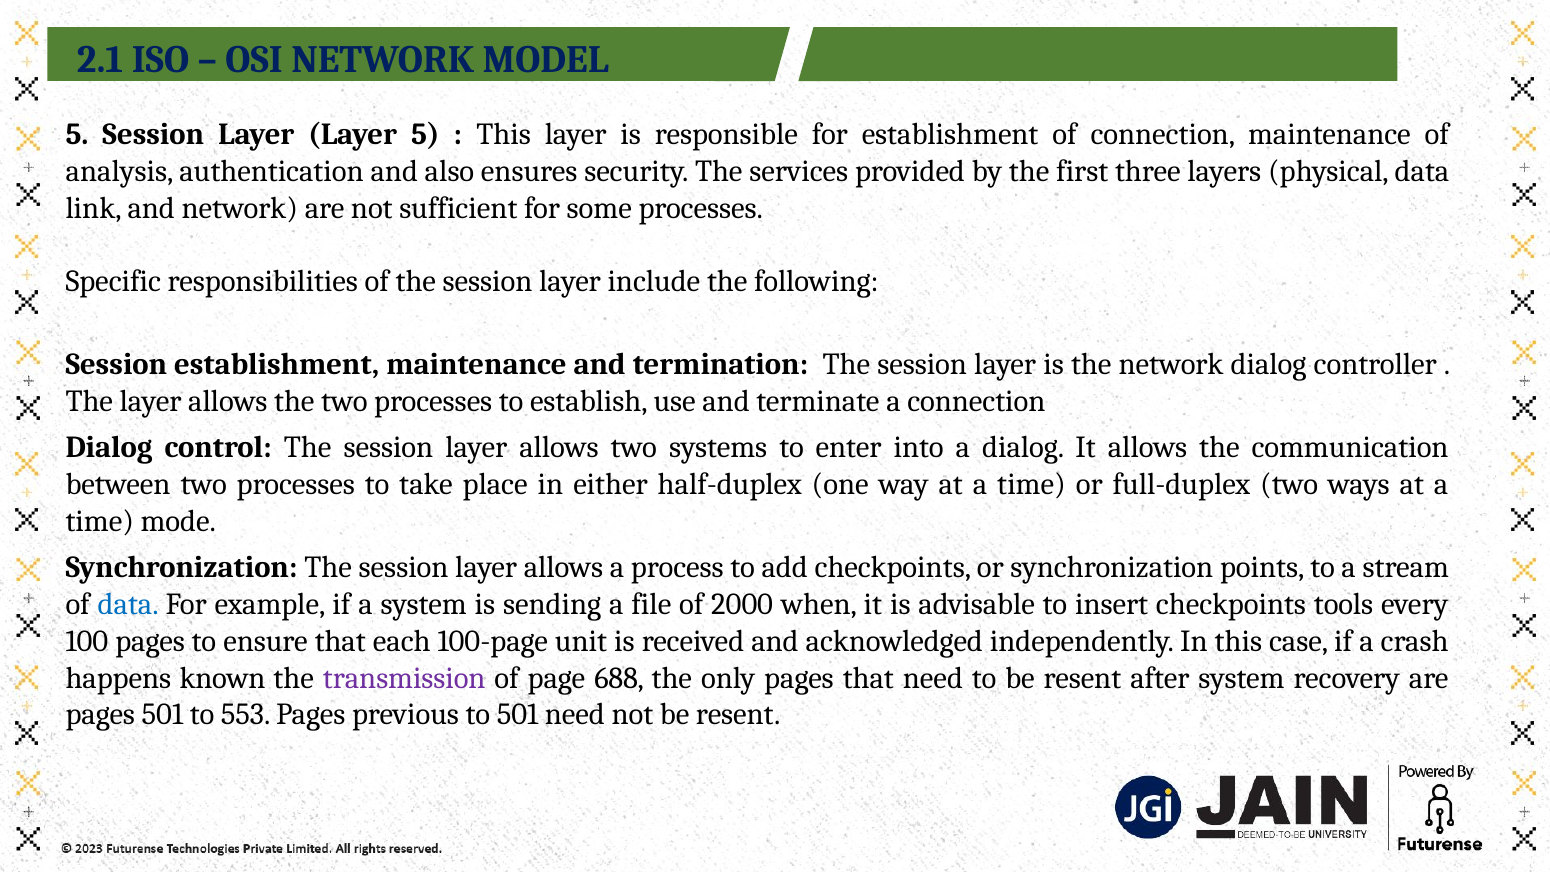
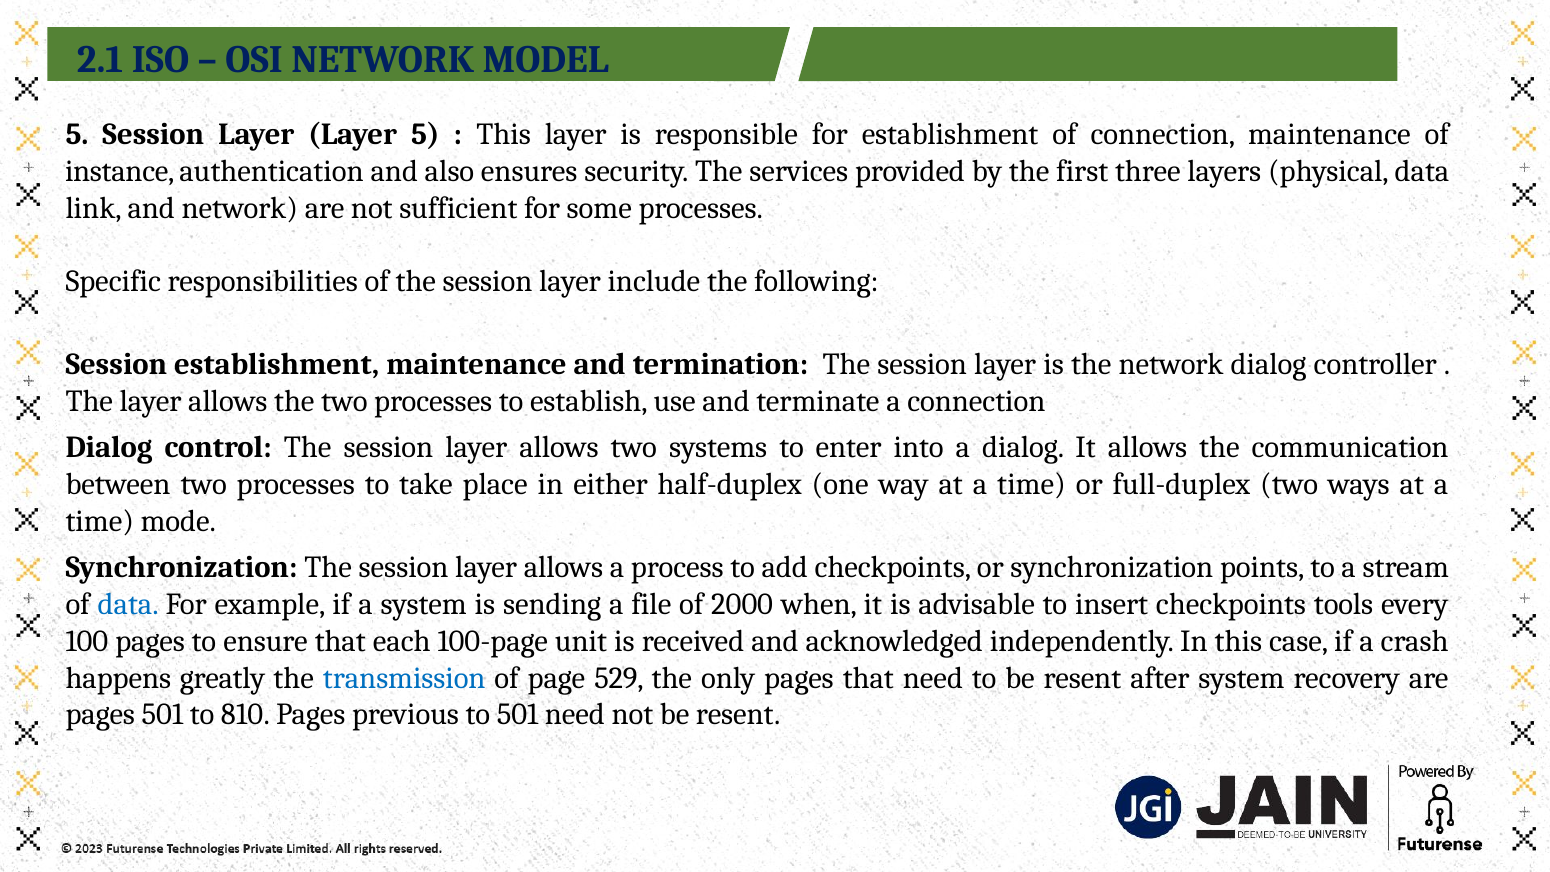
analysis: analysis -> instance
known: known -> greatly
transmission colour: purple -> blue
688: 688 -> 529
553: 553 -> 810
